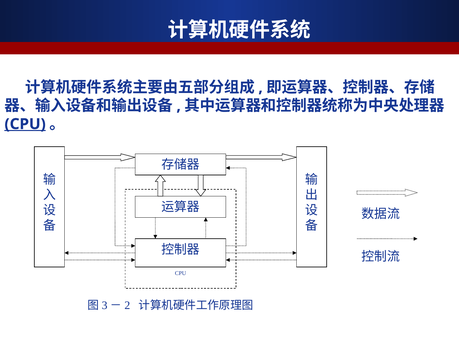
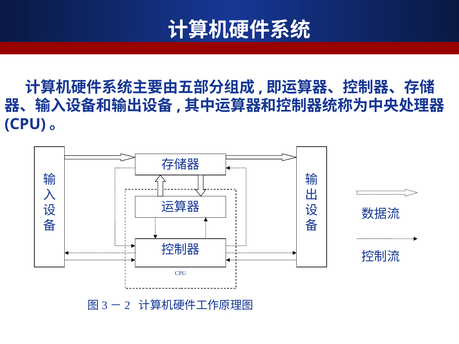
CPU at (25, 124) underline: present -> none
